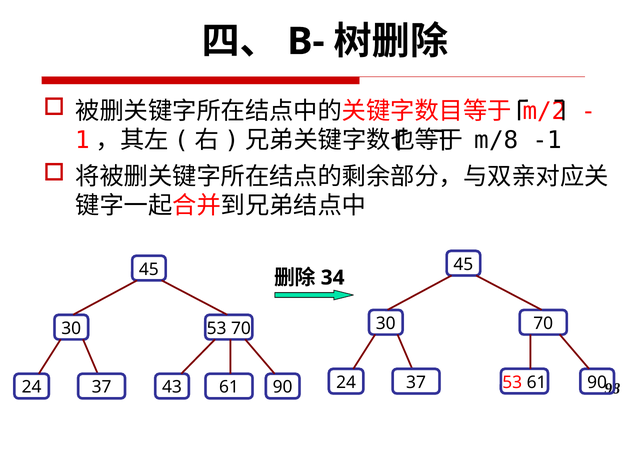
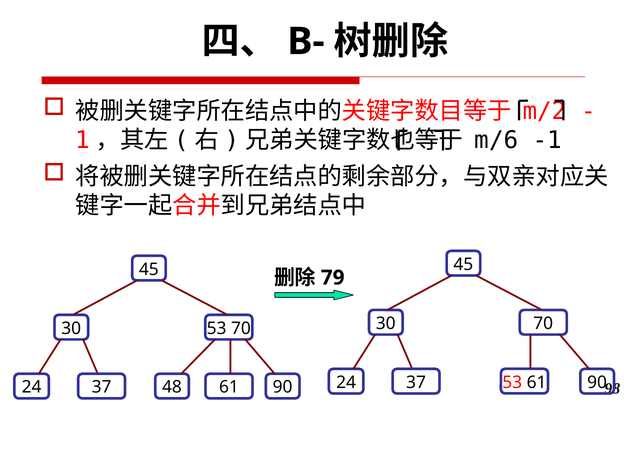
m/8: m/8 -> m/6
34: 34 -> 79
43: 43 -> 48
